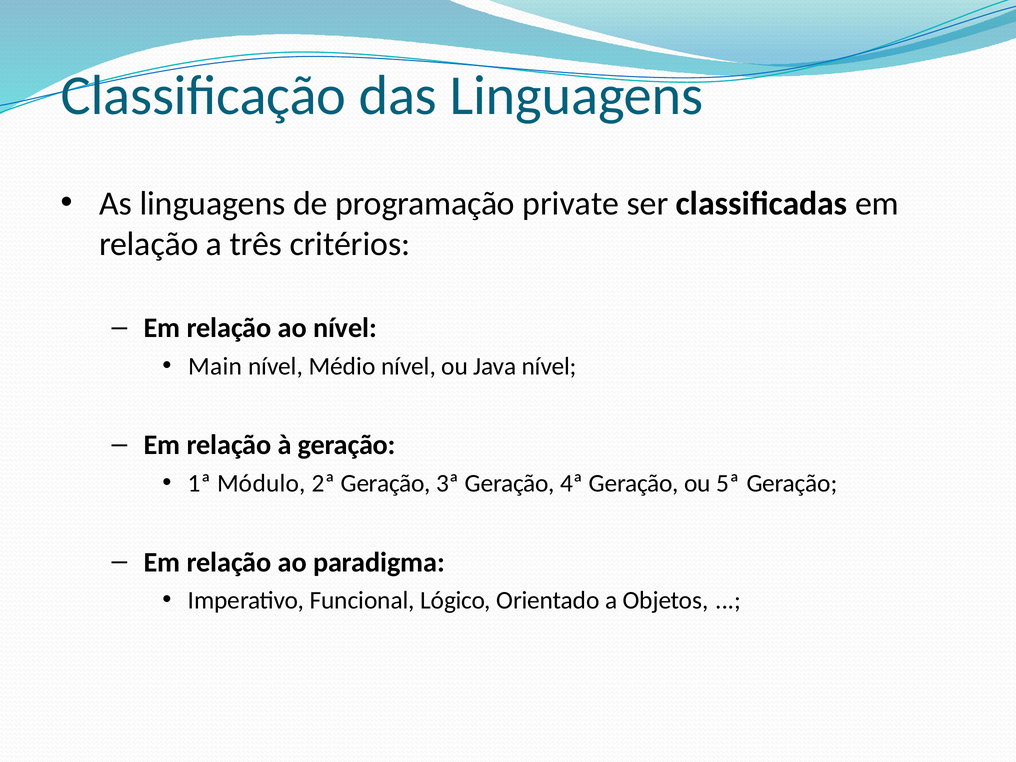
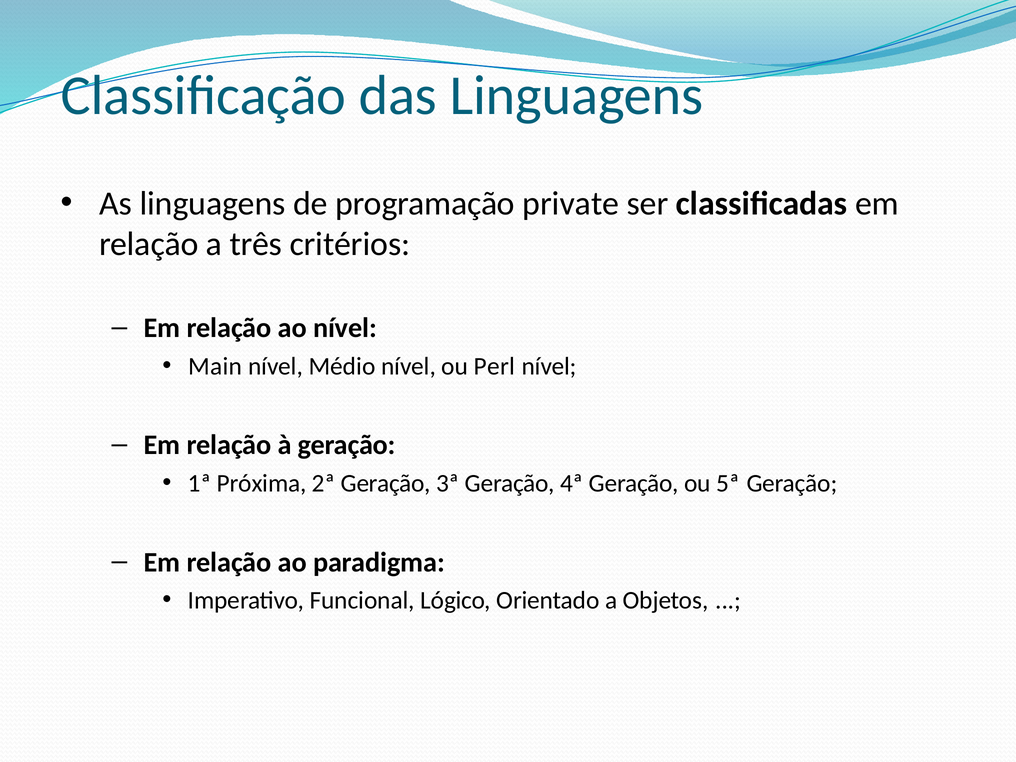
Java: Java -> Perl
Módulo: Módulo -> Próxima
